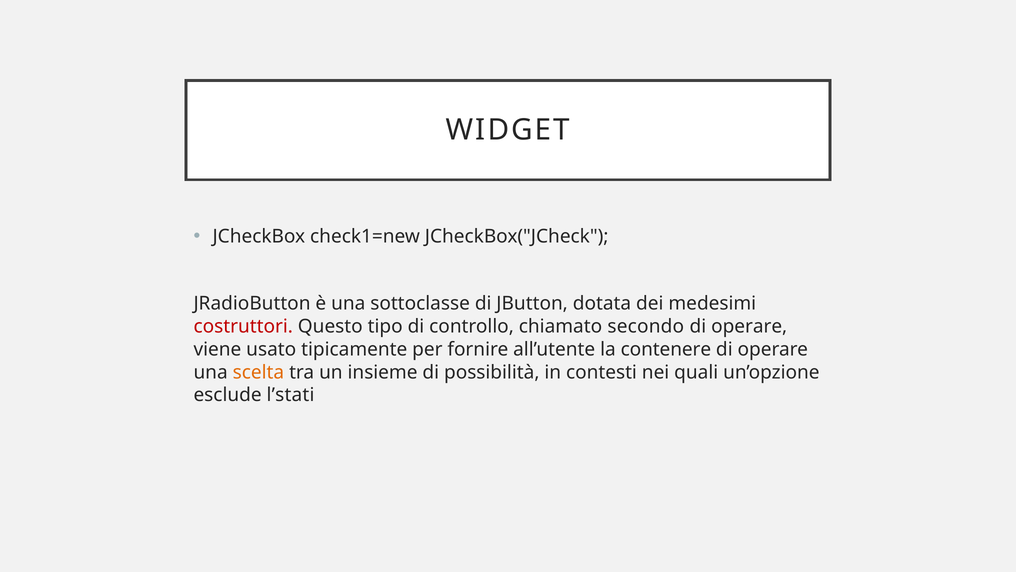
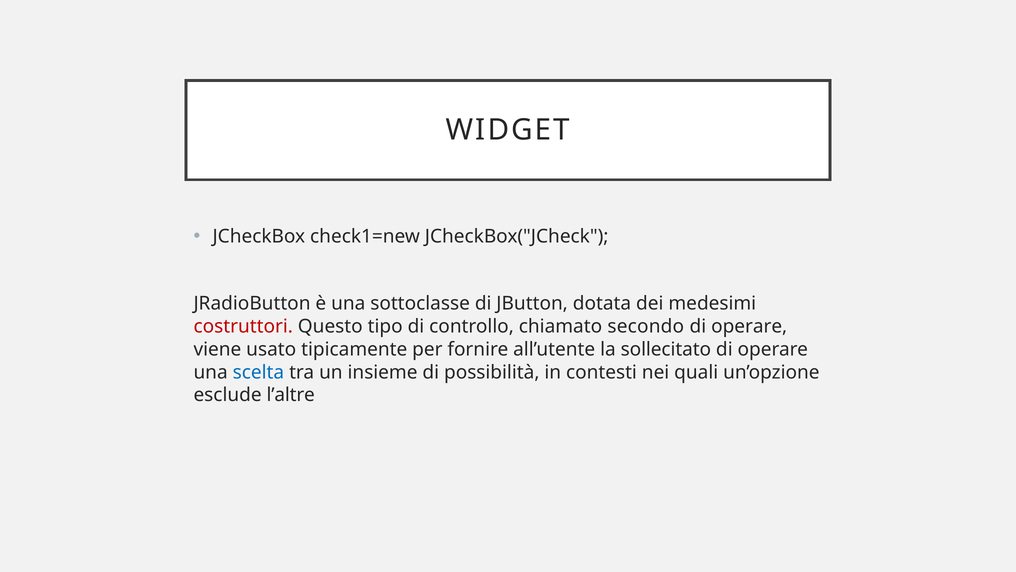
contenere: contenere -> sollecitato
scelta colour: orange -> blue
l’stati: l’stati -> l’altre
